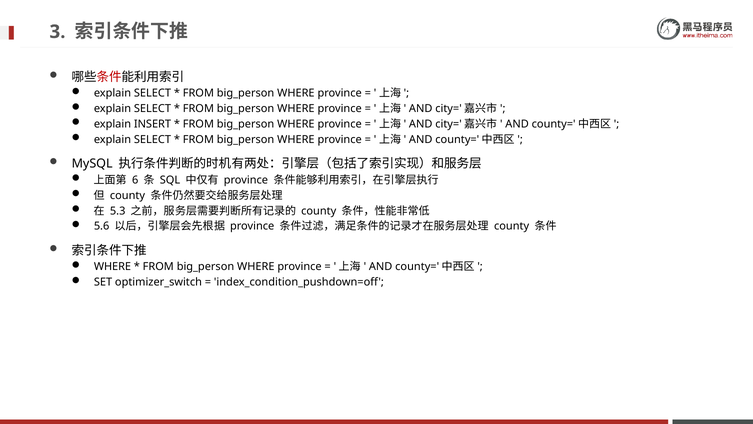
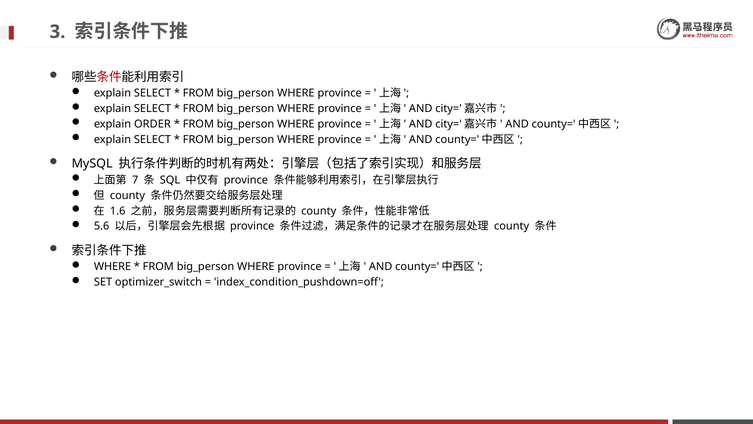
INSERT: INSERT -> ORDER
6: 6 -> 7
5.3: 5.3 -> 1.6
